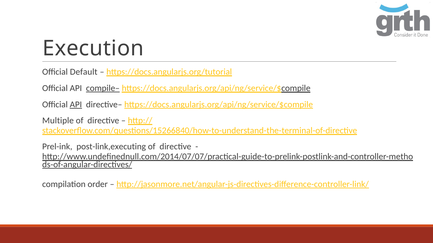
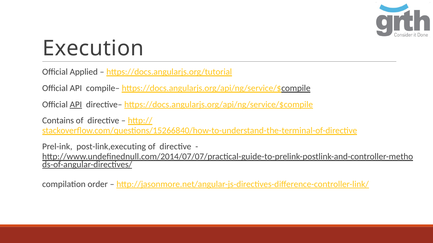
Default: Default -> Applied
compile– underline: present -> none
Multiple: Multiple -> Contains
